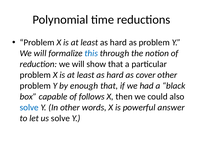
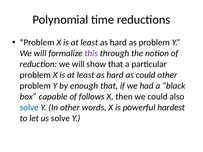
this colour: blue -> purple
as cover: cover -> could
answer: answer -> hardest
